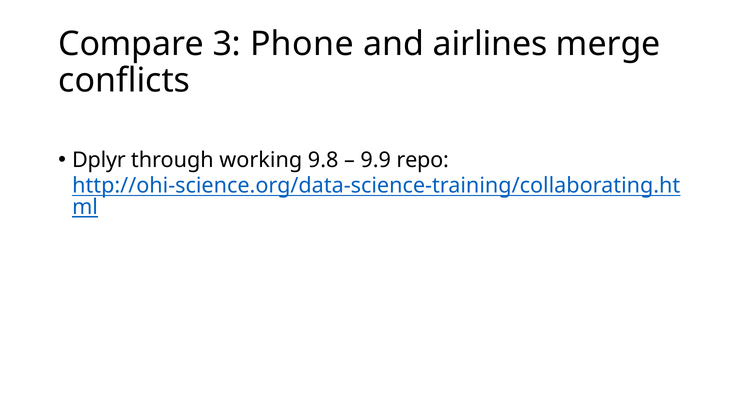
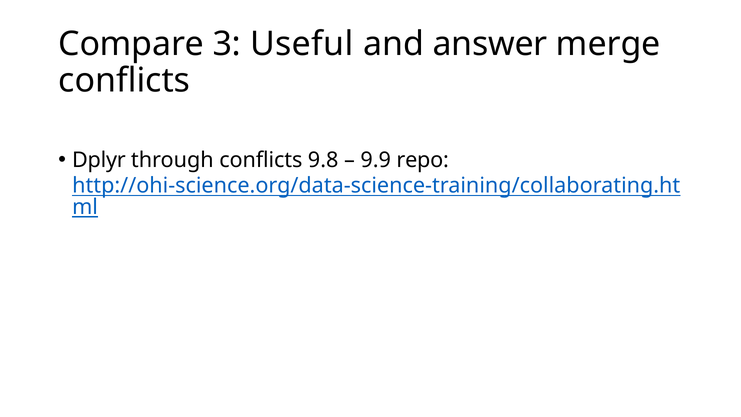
Phone: Phone -> Useful
airlines: airlines -> answer
through working: working -> conflicts
